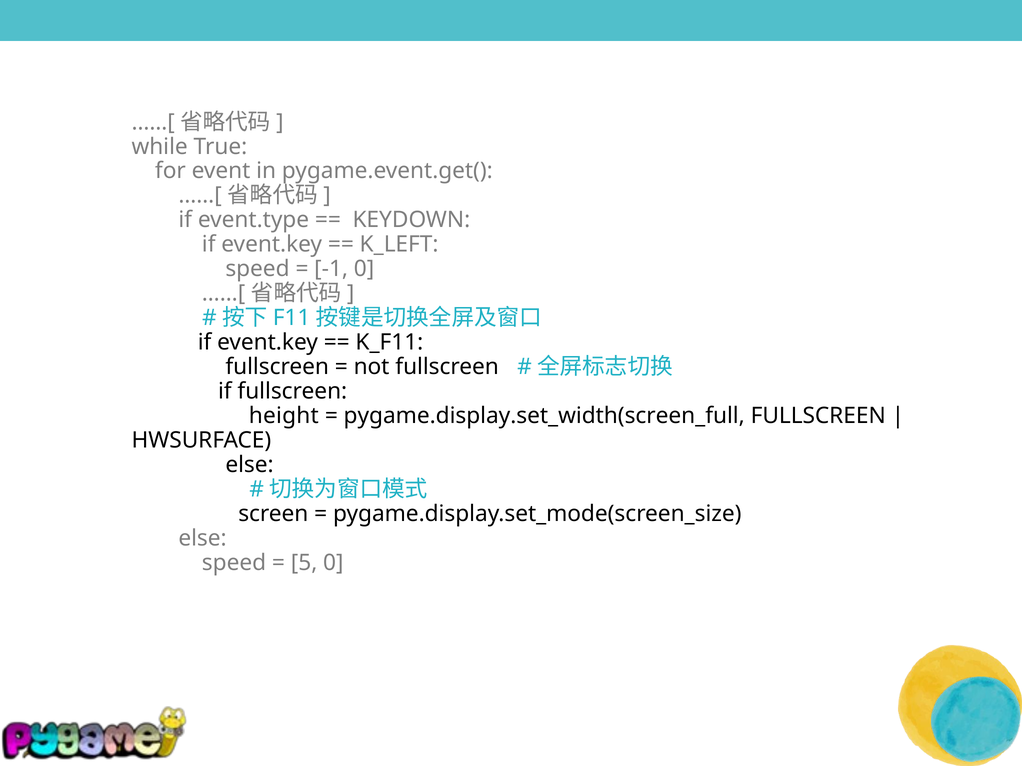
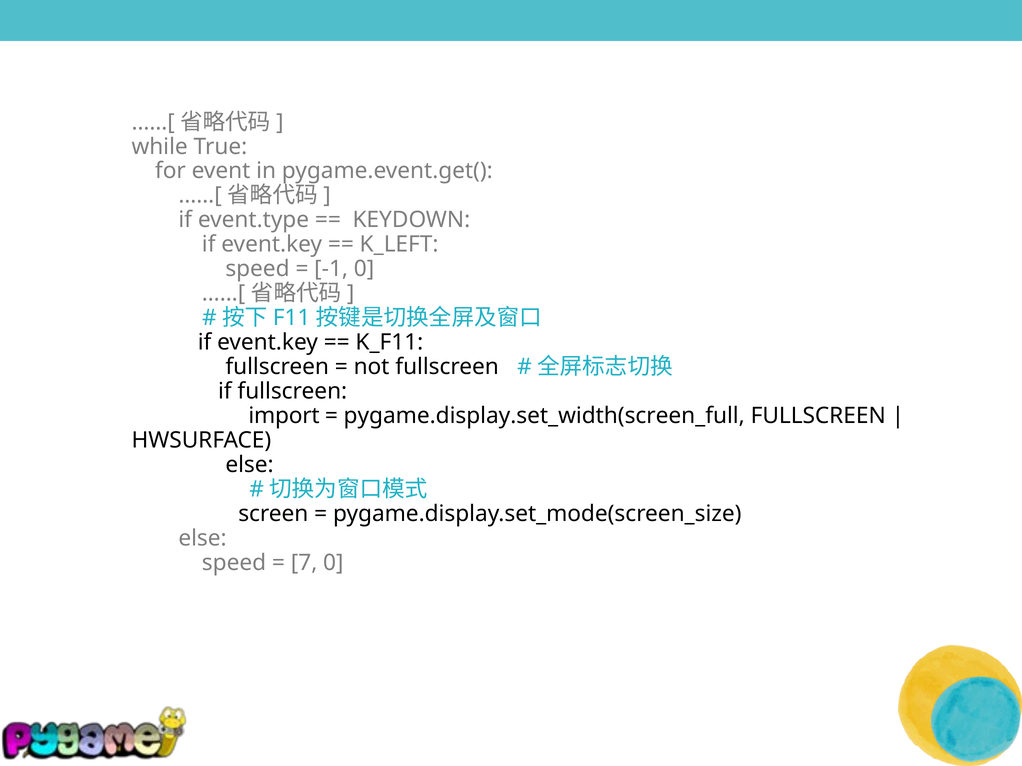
height: height -> import
5: 5 -> 7
